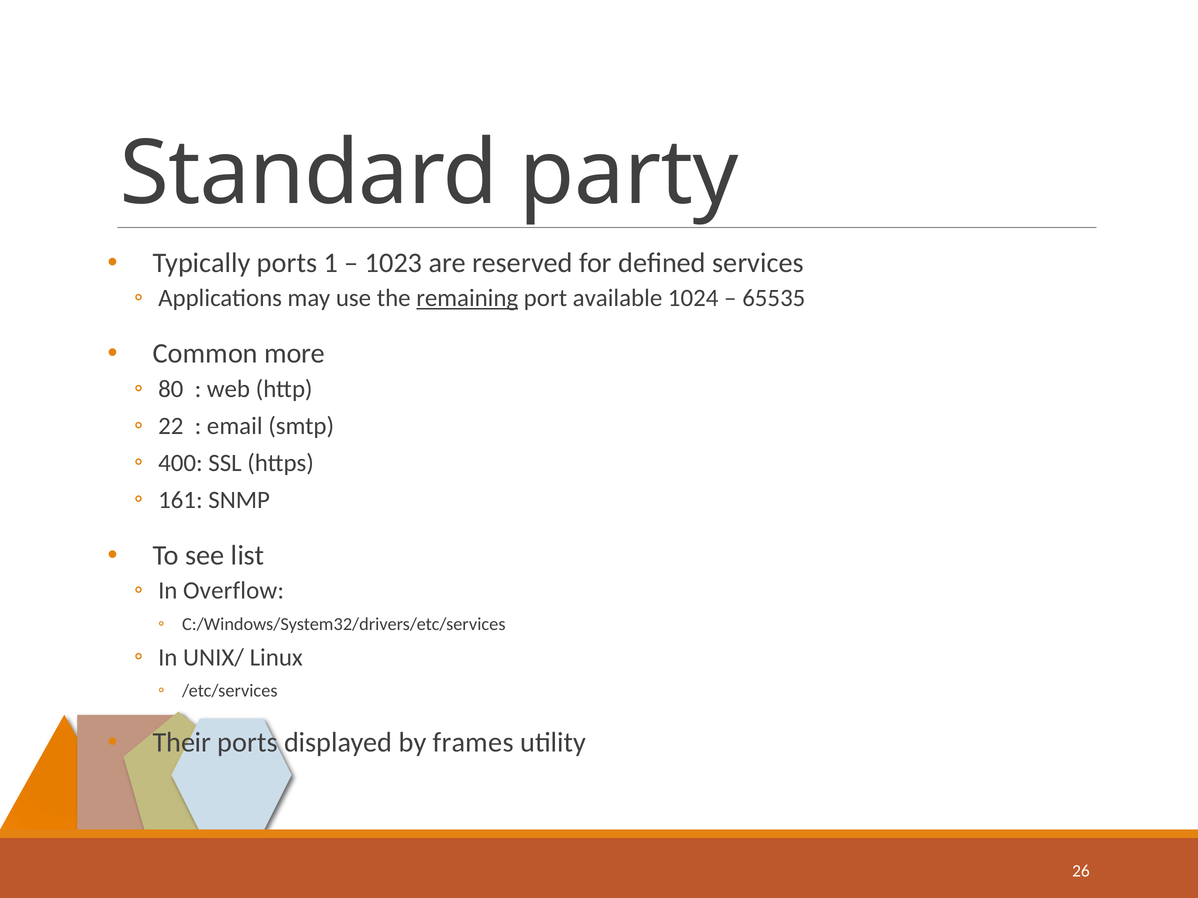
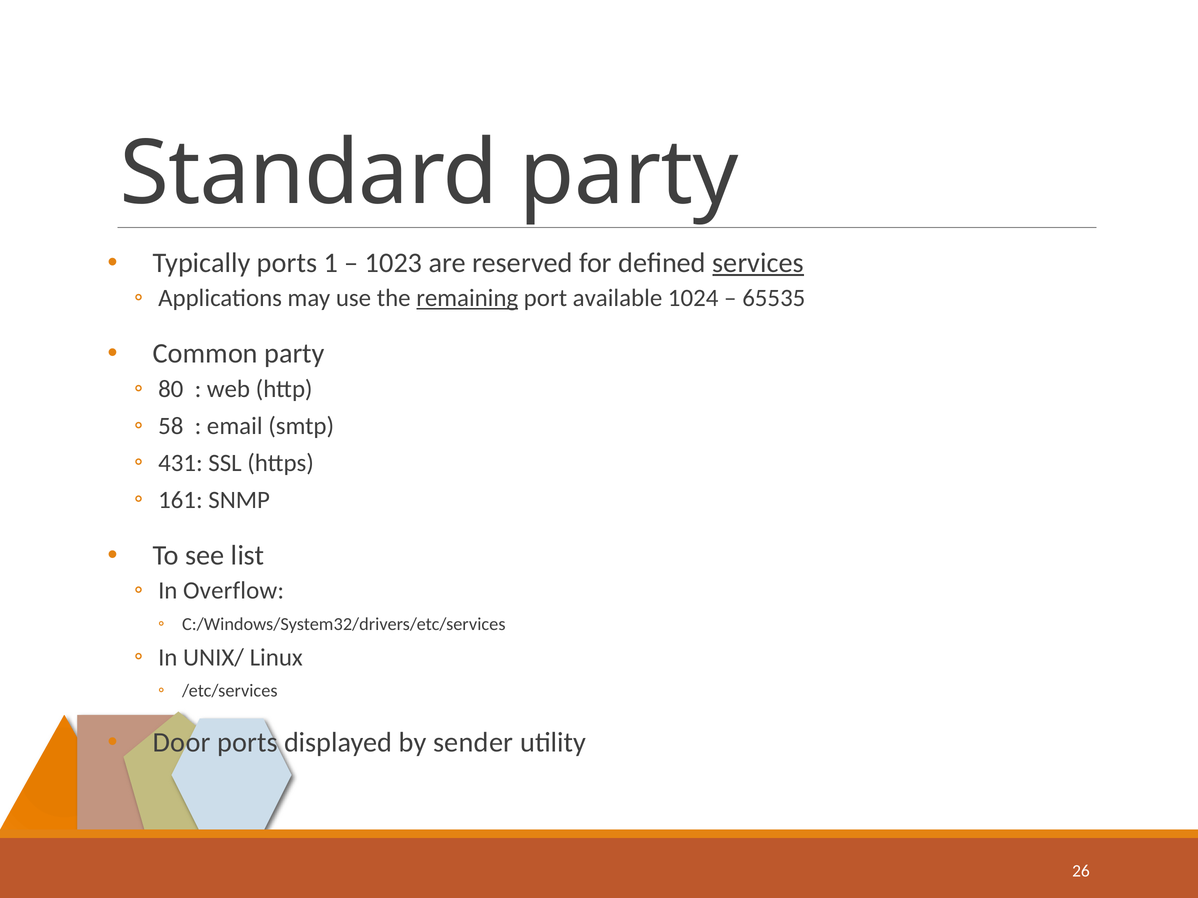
services underline: none -> present
Common more: more -> party
22: 22 -> 58
400: 400 -> 431
Their: Their -> Door
frames: frames -> sender
